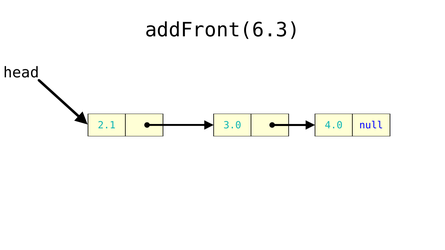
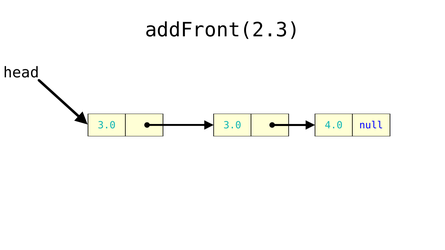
addFront(6.3: addFront(6.3 -> addFront(2.3
2.1 at (107, 125): 2.1 -> 3.0
